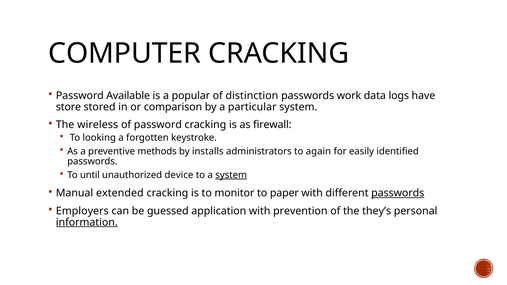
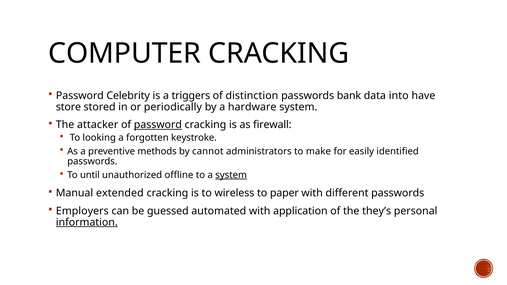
Available: Available -> Celebrity
popular: popular -> triggers
work: work -> bank
logs: logs -> into
comparison: comparison -> periodically
particular: particular -> hardware
wireless: wireless -> attacker
password at (158, 125) underline: none -> present
installs: installs -> cannot
again: again -> make
device: device -> offline
monitor: monitor -> wireless
passwords at (398, 193) underline: present -> none
application: application -> automated
prevention: prevention -> application
